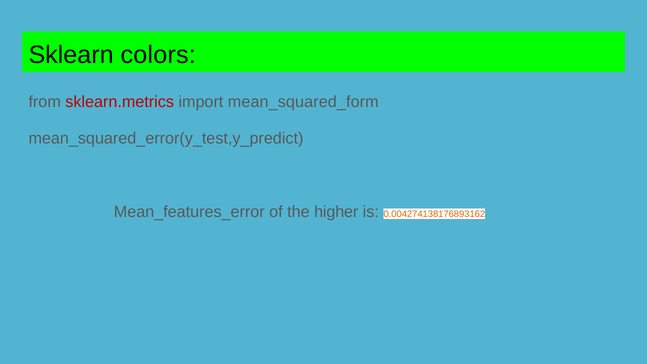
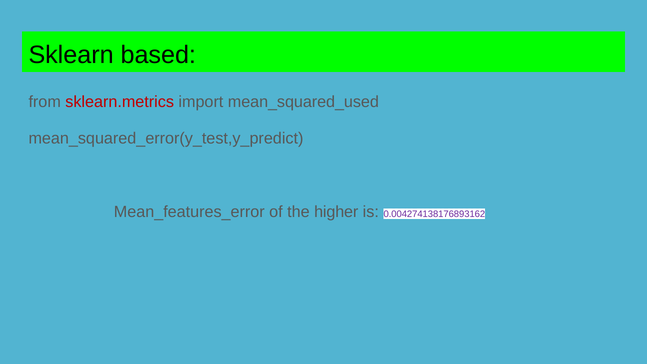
colors: colors -> based
mean_squared_form: mean_squared_form -> mean_squared_used
0.004274138176893162 colour: orange -> purple
